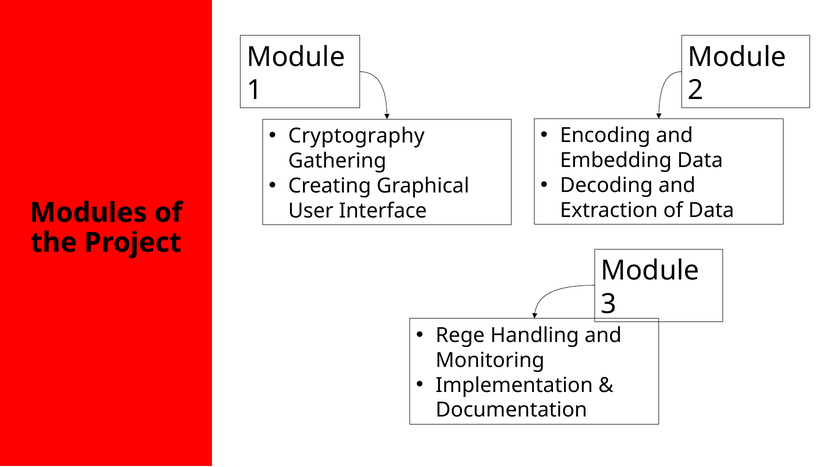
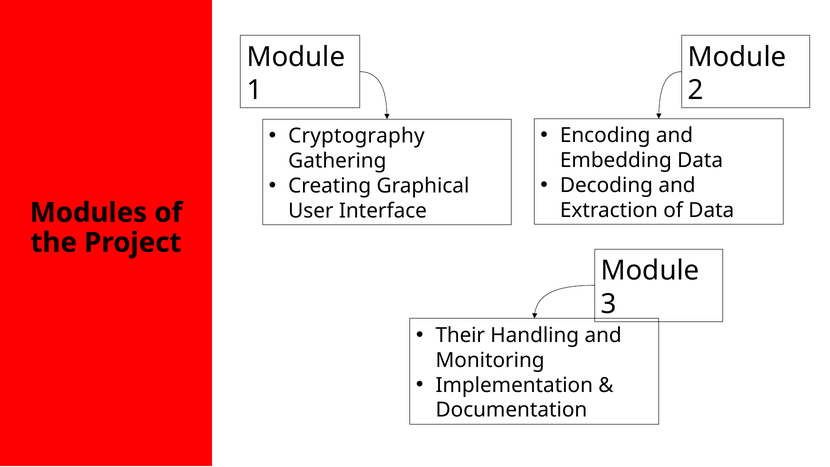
Rege: Rege -> Their
